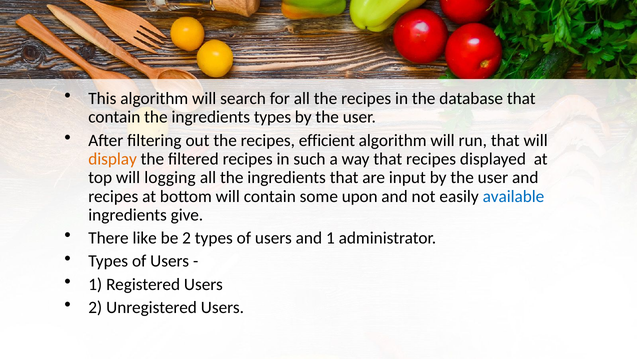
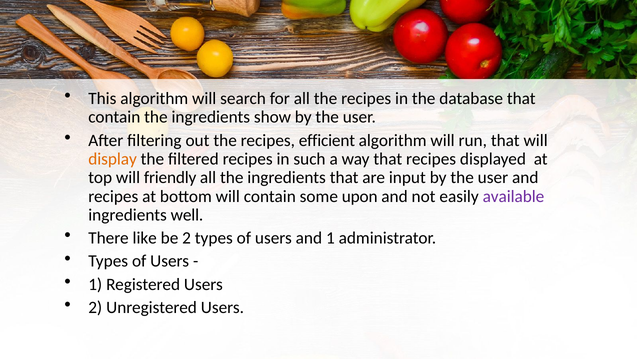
ingredients types: types -> show
logging: logging -> friendly
available colour: blue -> purple
give: give -> well
